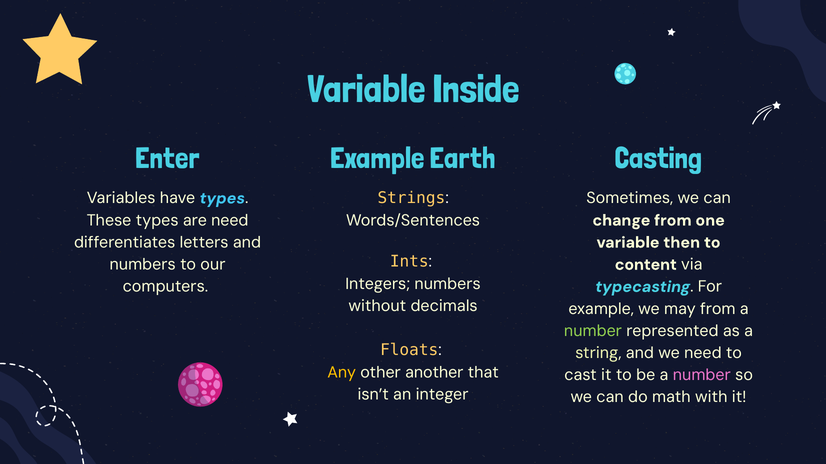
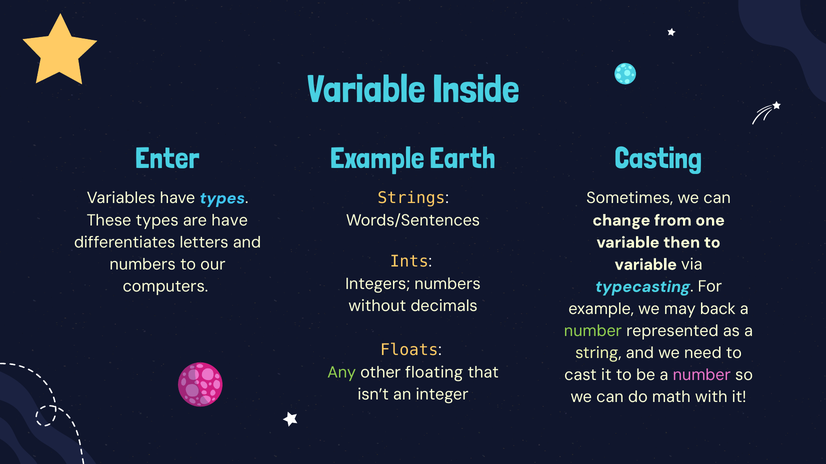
are need: need -> have
content at (646, 265): content -> variable
may from: from -> back
Any colour: yellow -> light green
another: another -> floating
